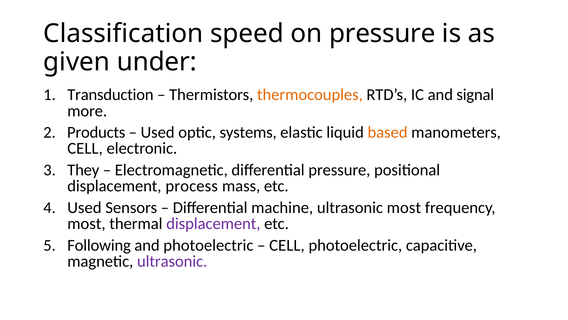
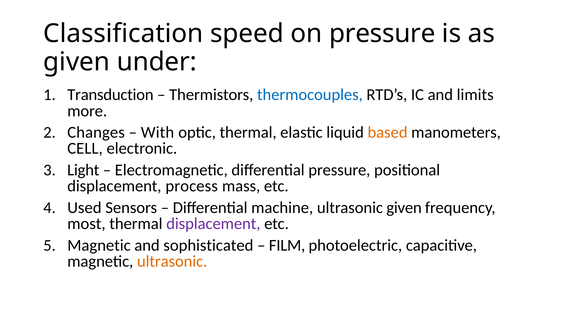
thermocouples colour: orange -> blue
signal: signal -> limits
Products: Products -> Changes
Used at (158, 132): Used -> With
optic systems: systems -> thermal
They: They -> Light
ultrasonic most: most -> given
Following at (99, 245): Following -> Magnetic
and photoelectric: photoelectric -> sophisticated
CELL at (287, 245): CELL -> FILM
ultrasonic at (172, 261) colour: purple -> orange
